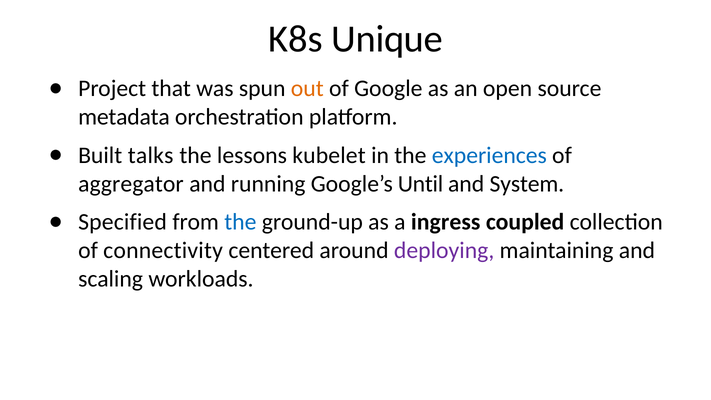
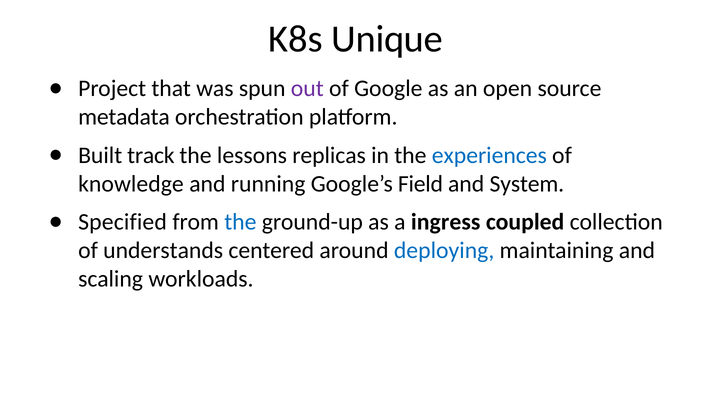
out colour: orange -> purple
talks: talks -> track
kubelet: kubelet -> replicas
aggregator: aggregator -> knowledge
Until: Until -> Field
connectivity: connectivity -> understands
deploying colour: purple -> blue
